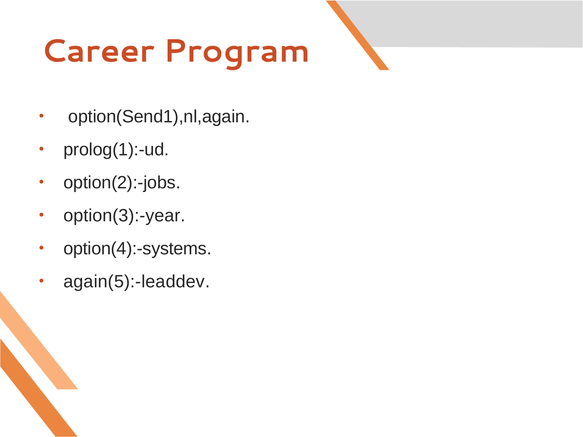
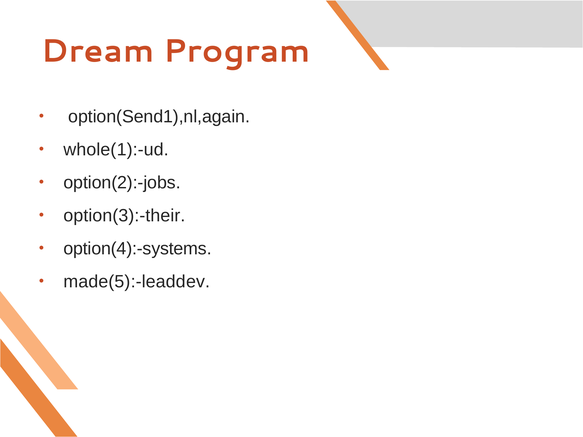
Career: Career -> Dream
prolog(1):-ud: prolog(1):-ud -> whole(1):-ud
option(3):-year: option(3):-year -> option(3):-their
again(5):-leaddev: again(5):-leaddev -> made(5):-leaddev
